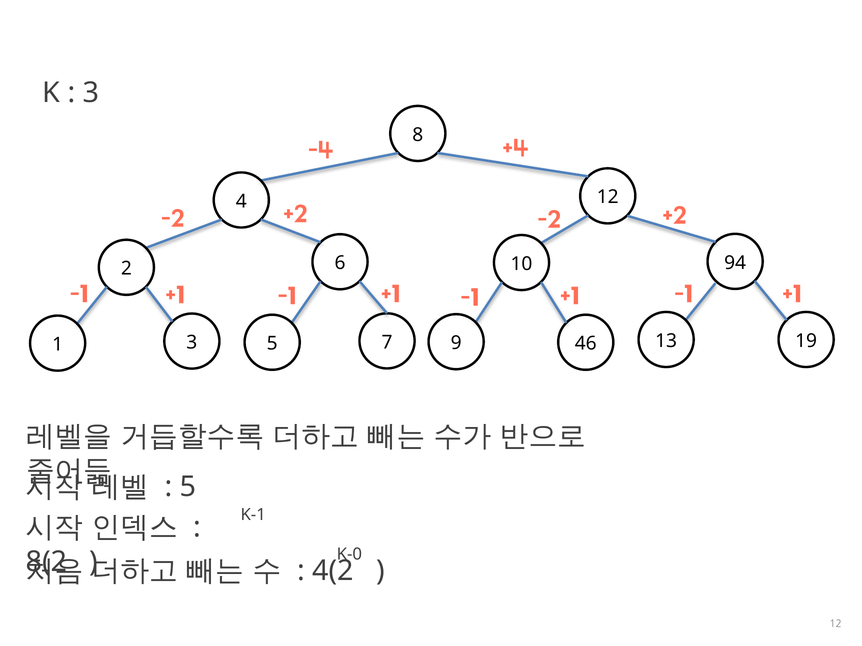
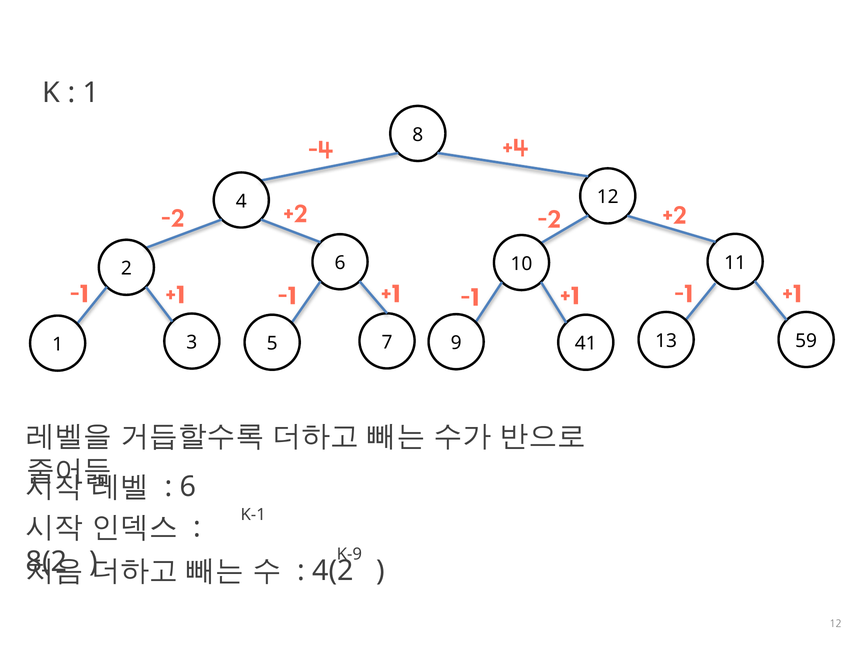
3 at (91, 93): 3 -> 1
94: 94 -> 11
46: 46 -> 41
19: 19 -> 59
5 at (188, 487): 5 -> 6
K-0: K-0 -> K-9
